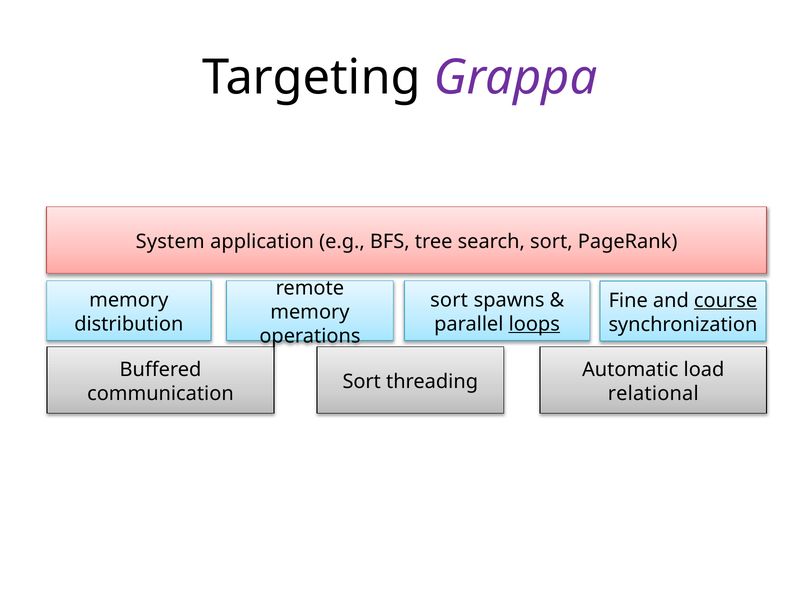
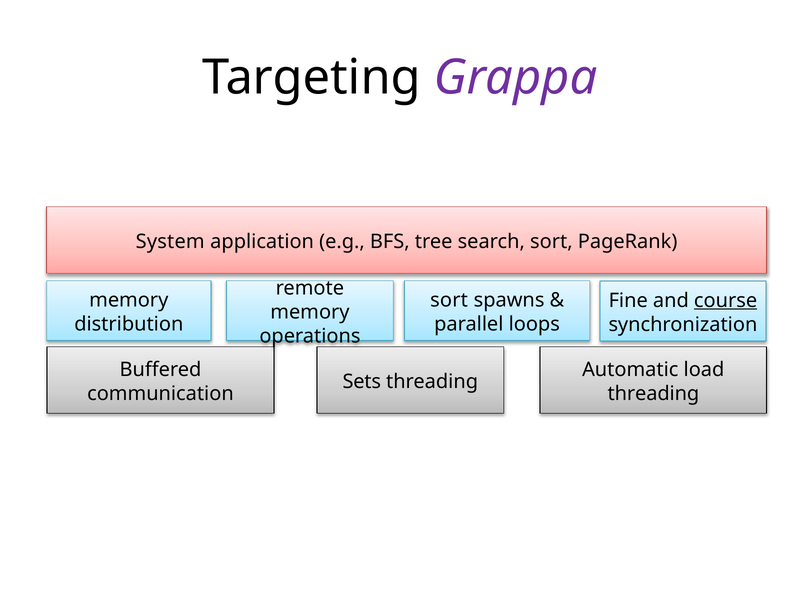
loops underline: present -> none
Sort at (362, 381): Sort -> Sets
relational at (653, 393): relational -> threading
